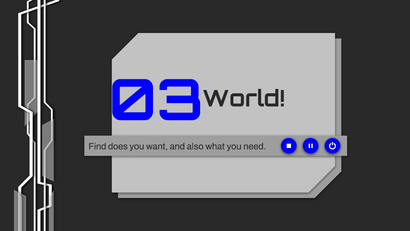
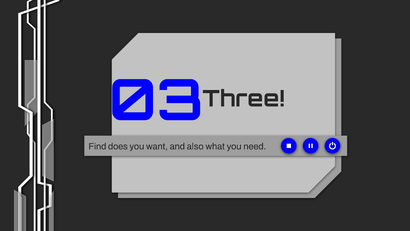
World: World -> Three
